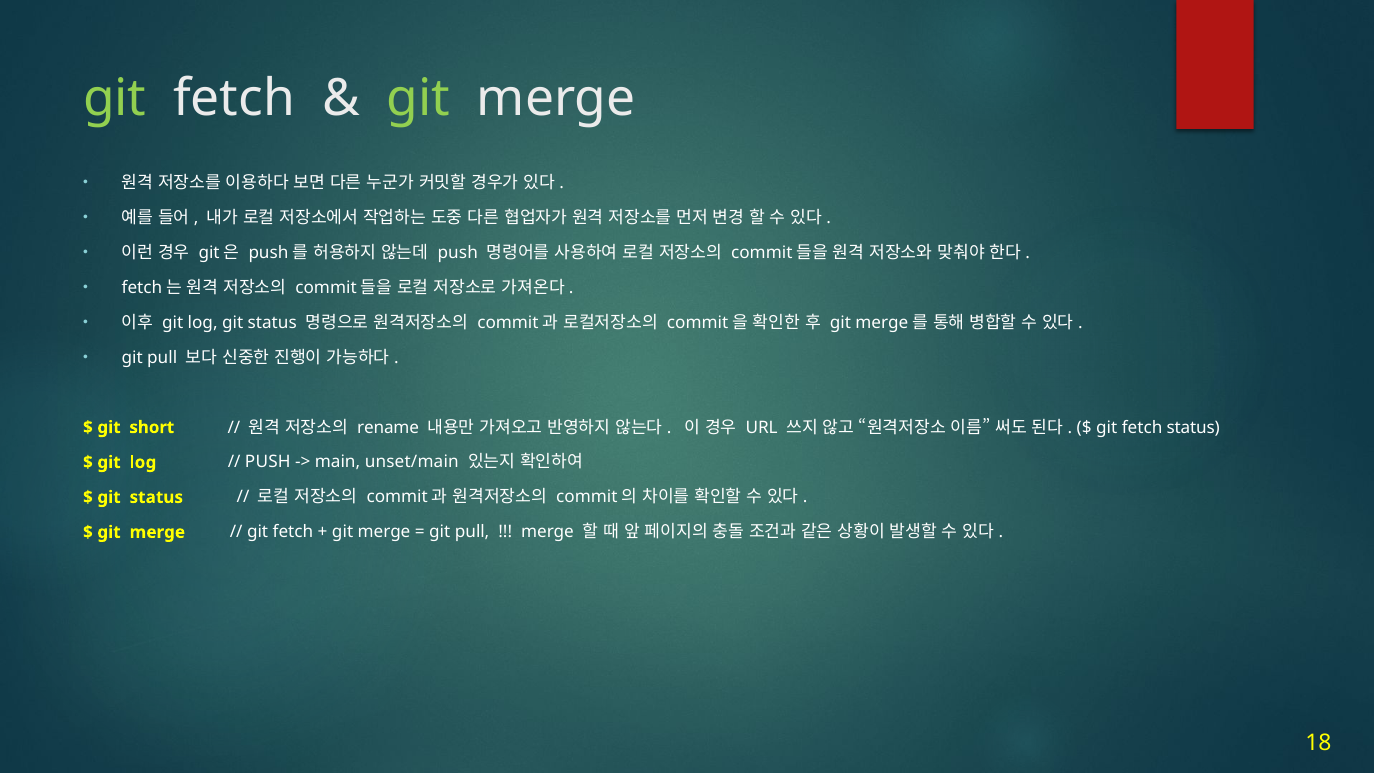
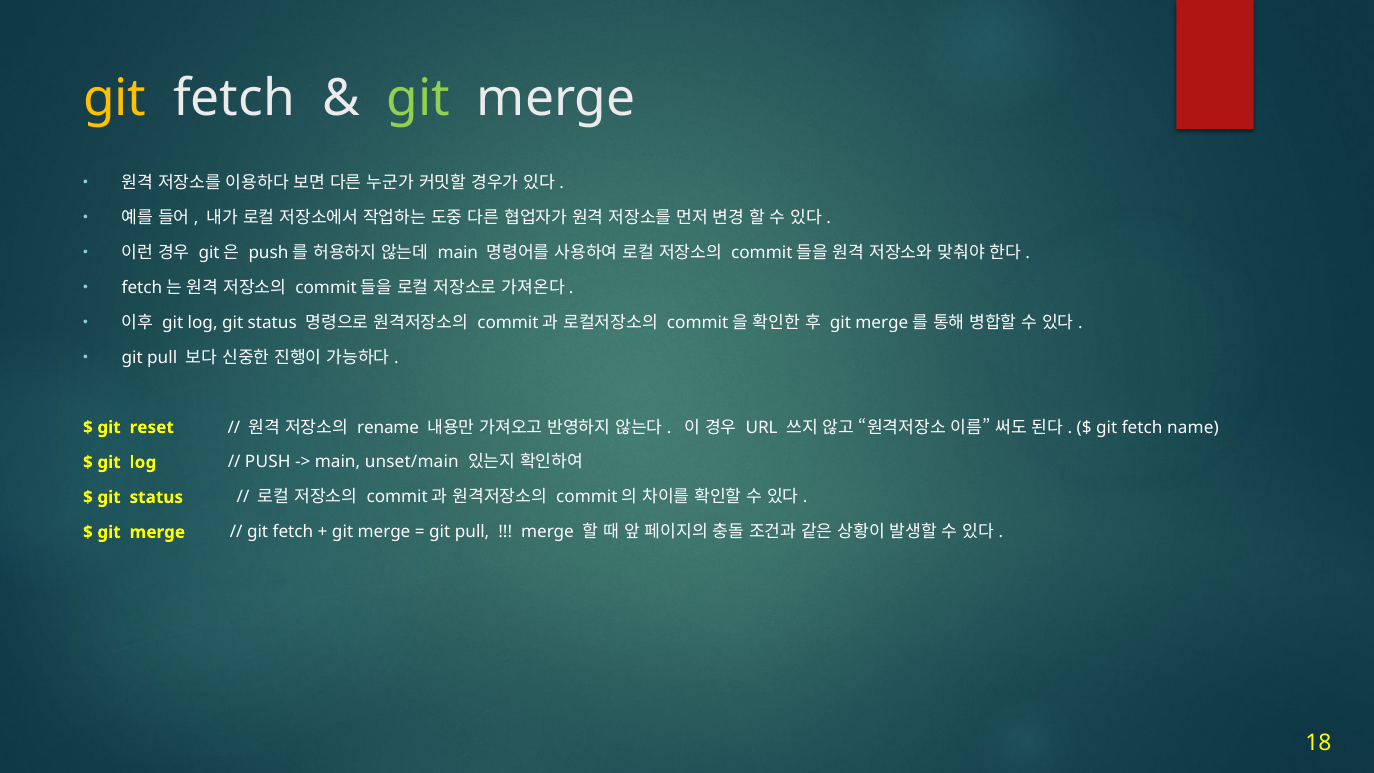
git at (115, 98) colour: light green -> yellow
push at (458, 253): push -> main
short: short -> reset
fetch status: status -> name
